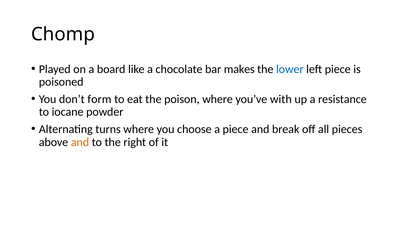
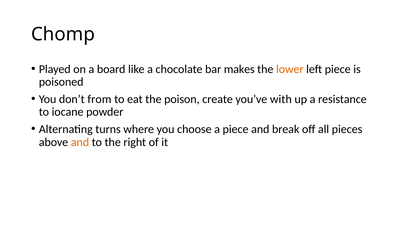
lower colour: blue -> orange
form: form -> from
poison where: where -> create
